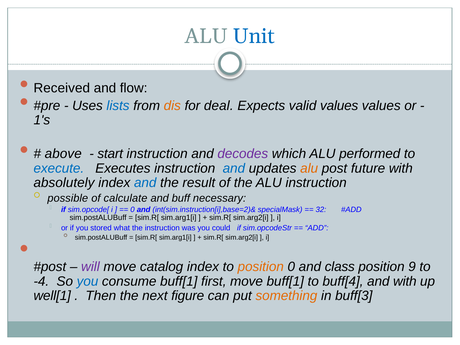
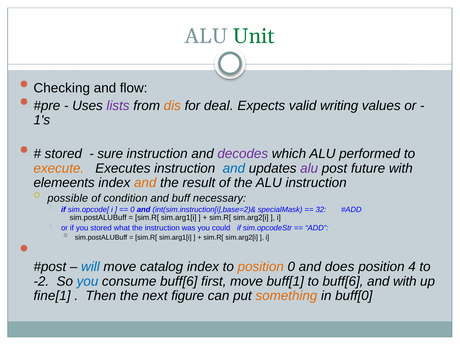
Unit colour: blue -> green
Received: Received -> Checking
lists colour: blue -> purple
valid values: values -> writing
above at (63, 154): above -> stored
start: start -> sure
execute colour: blue -> orange
alu at (309, 168) colour: orange -> purple
absolutely: absolutely -> elemeents
and at (145, 183) colour: blue -> orange
calculate: calculate -> condition
will colour: purple -> blue
class: class -> does
9: 9 -> 4
-4: -4 -> -2
consume buff[1: buff[1 -> buff[6
to buff[4: buff[4 -> buff[6
well[1: well[1 -> fine[1
buff[3: buff[3 -> buff[0
